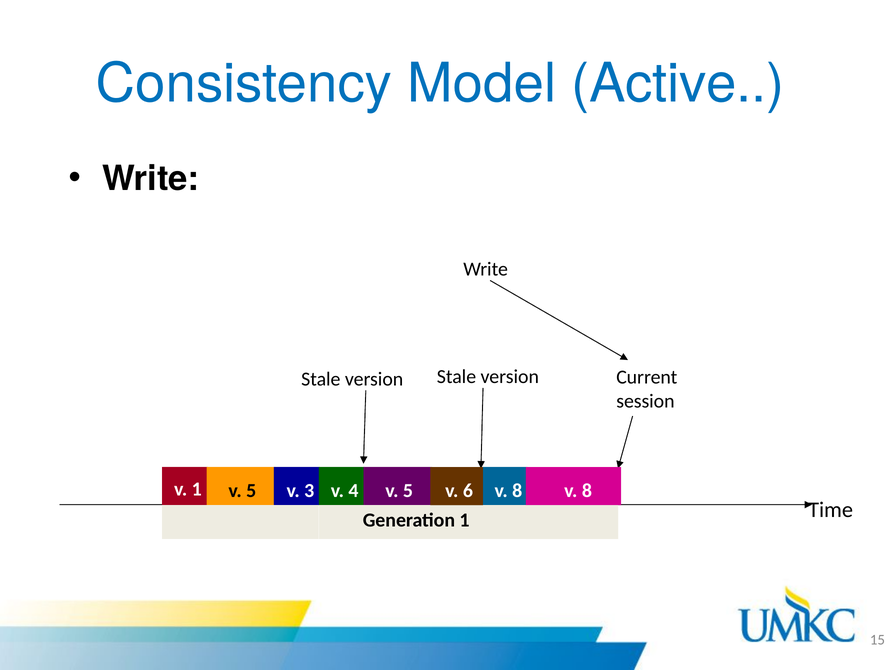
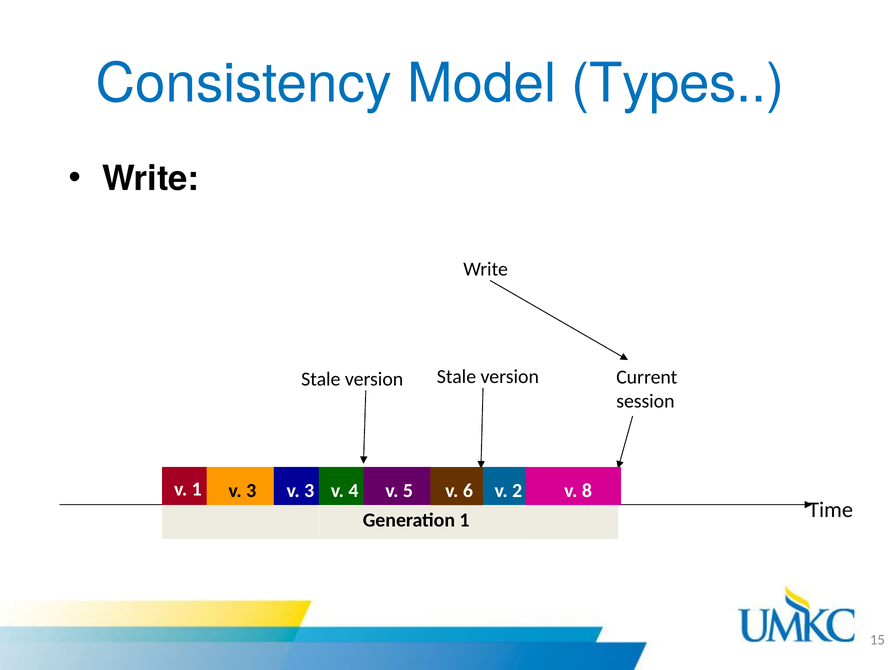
Active: Active -> Types
1 v 5: 5 -> 3
5 v 8: 8 -> 2
